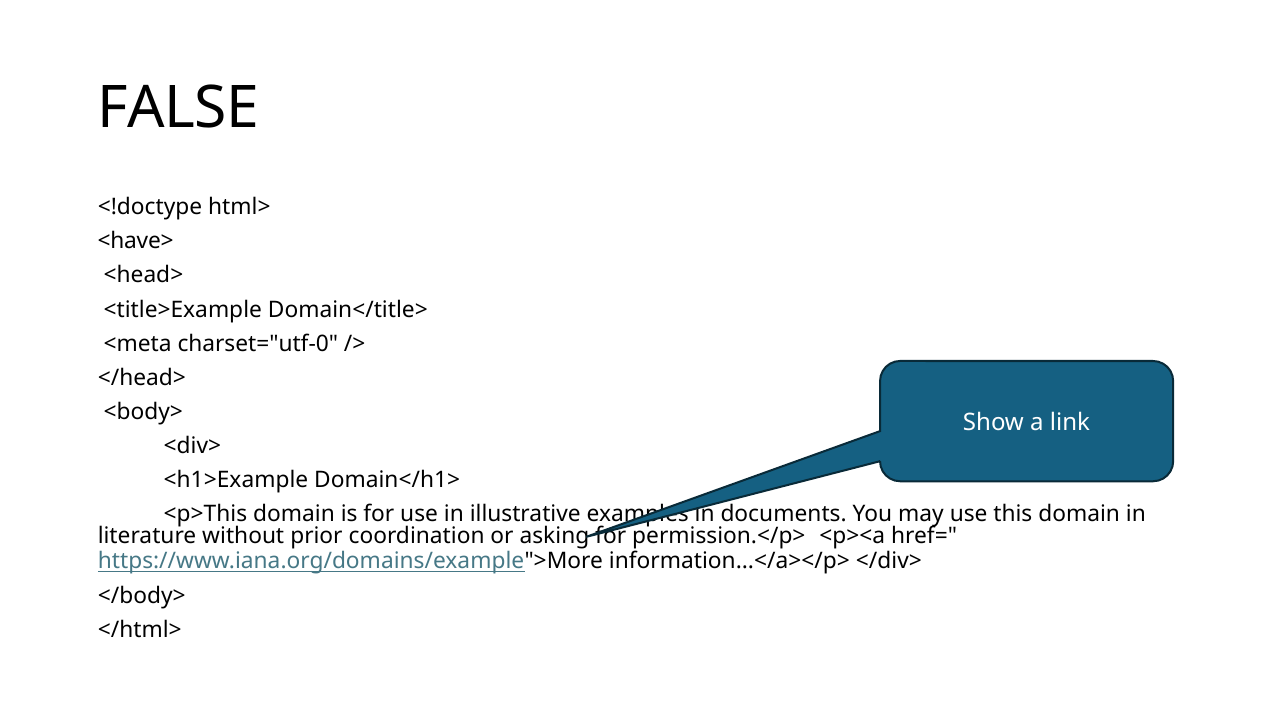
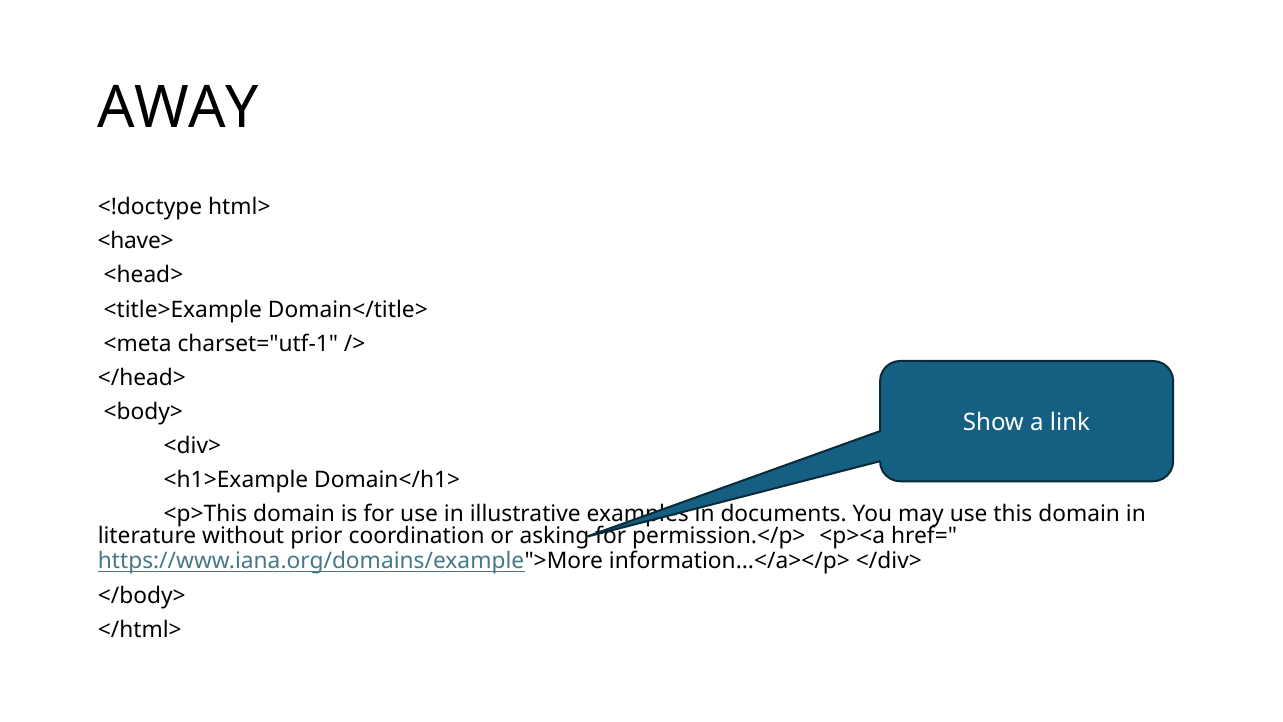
FALSE: FALSE -> AWAY
charset="utf-0: charset="utf-0 -> charset="utf-1
